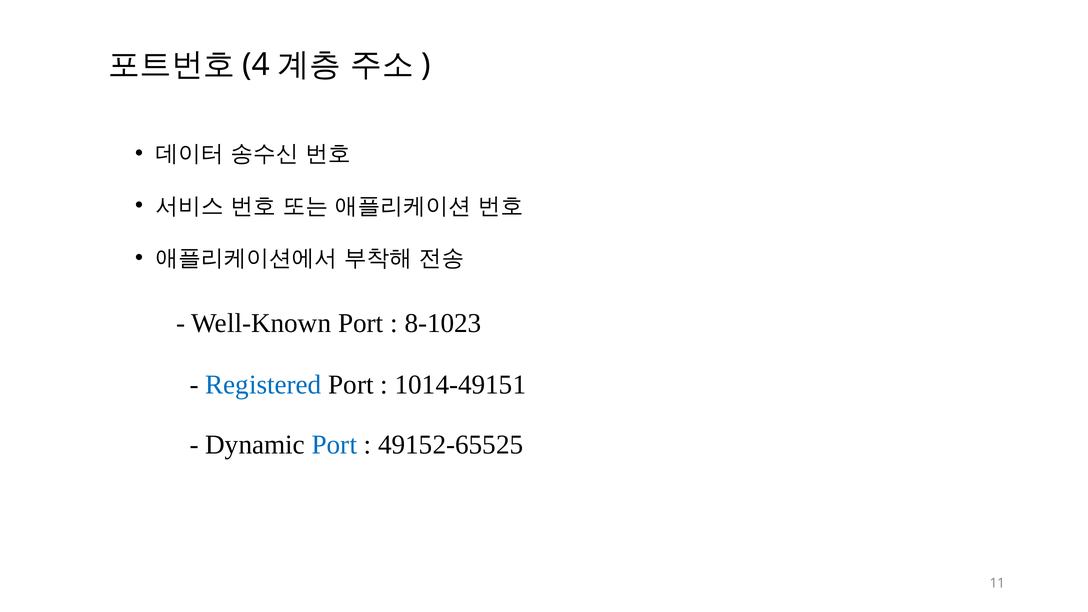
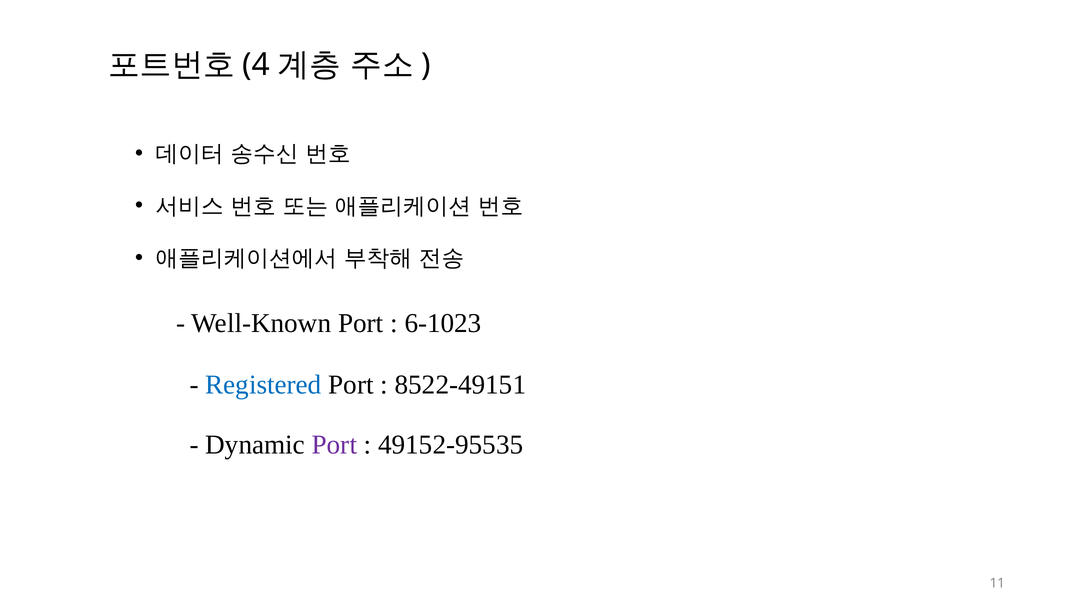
8-1023: 8-1023 -> 6-1023
1014-49151: 1014-49151 -> 8522-49151
Port at (334, 445) colour: blue -> purple
49152-65525: 49152-65525 -> 49152-95535
